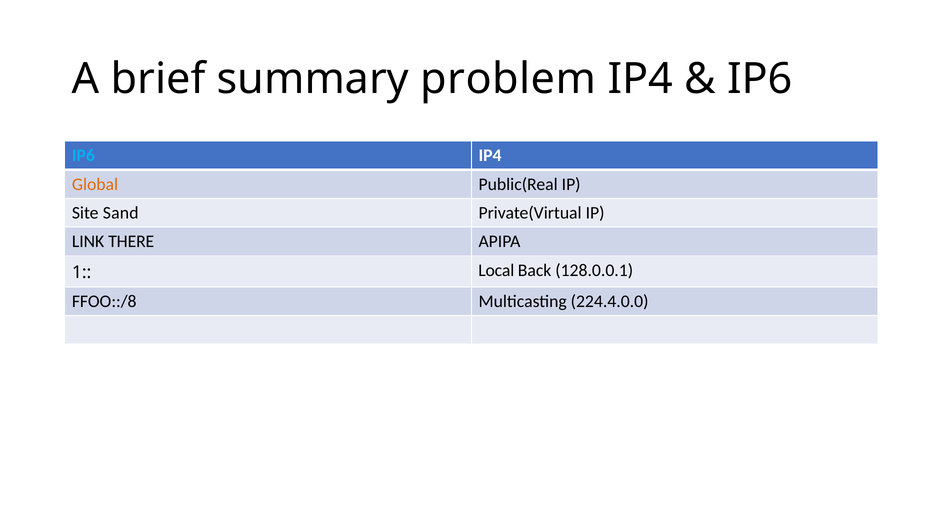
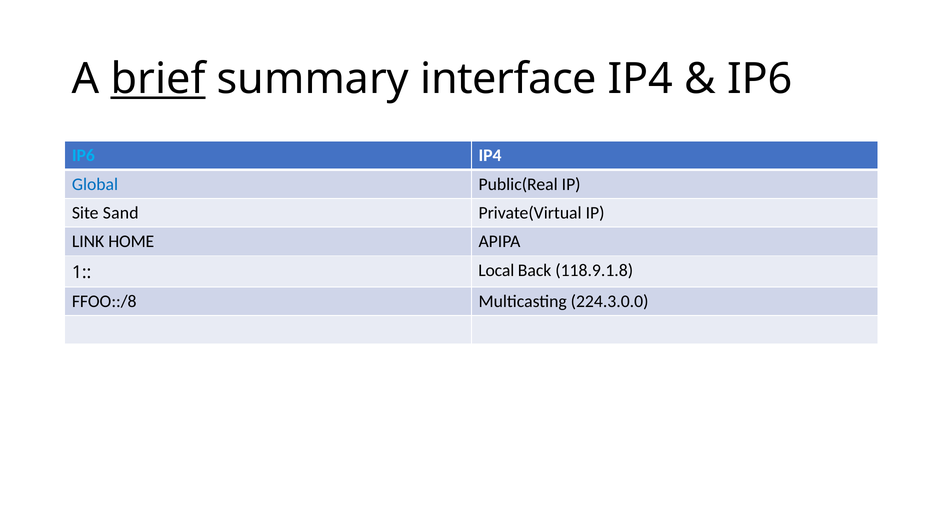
brief underline: none -> present
problem: problem -> interface
Global colour: orange -> blue
THERE: THERE -> HOME
128.0.0.1: 128.0.0.1 -> 118.9.1.8
224.4.0.0: 224.4.0.0 -> 224.3.0.0
